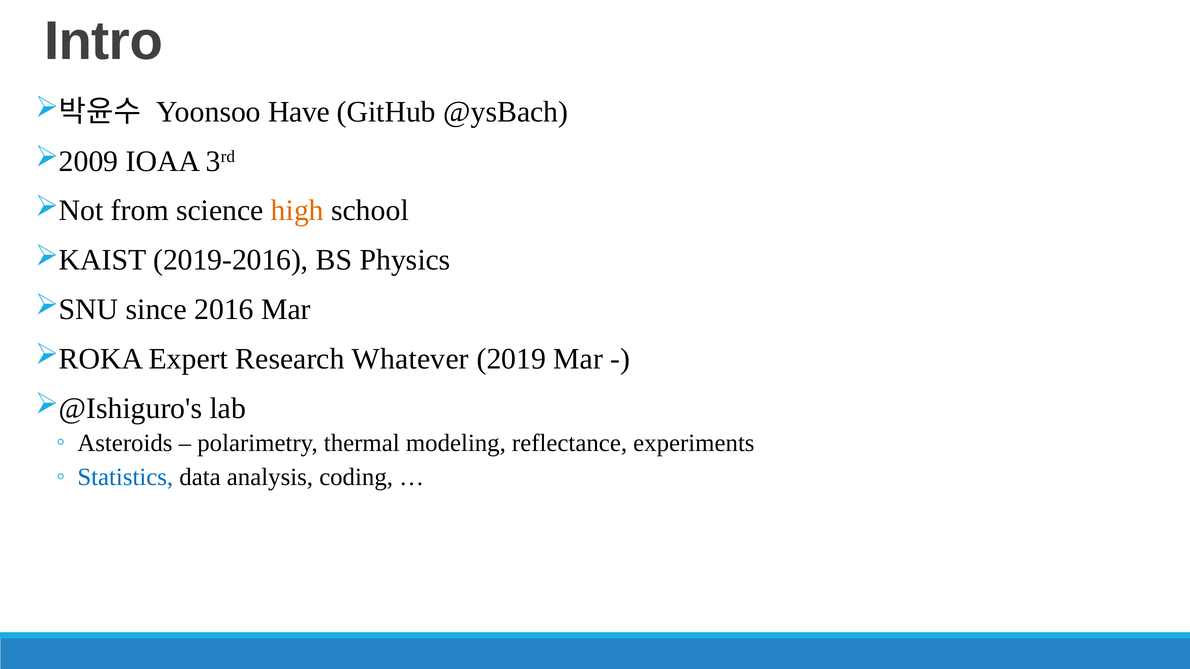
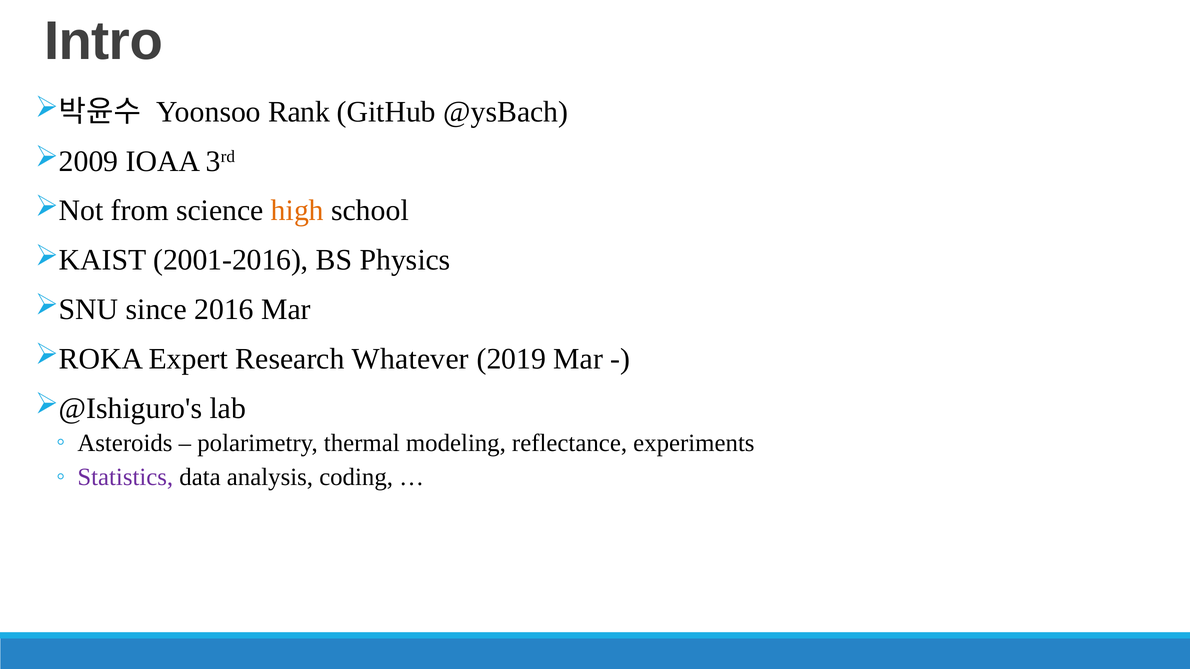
Have: Have -> Rank
2019-2016: 2019-2016 -> 2001-2016
Statistics colour: blue -> purple
